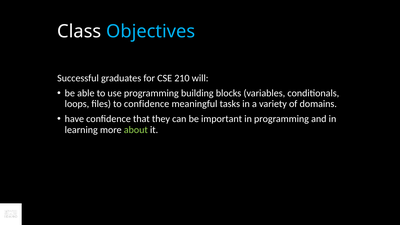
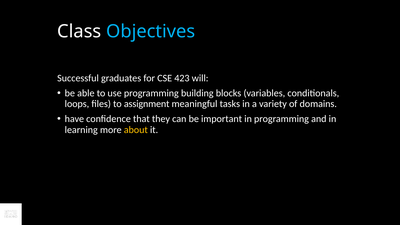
210: 210 -> 423
to confidence: confidence -> assignment
about colour: light green -> yellow
